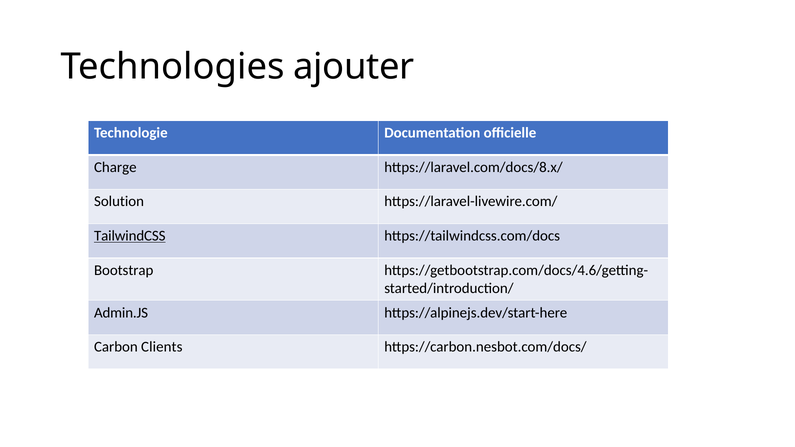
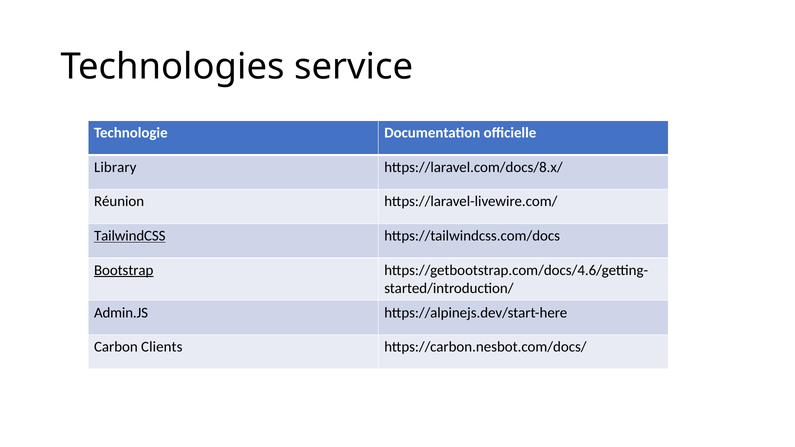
ajouter: ajouter -> service
Charge: Charge -> Library
Solution: Solution -> Réunion
Bootstrap underline: none -> present
